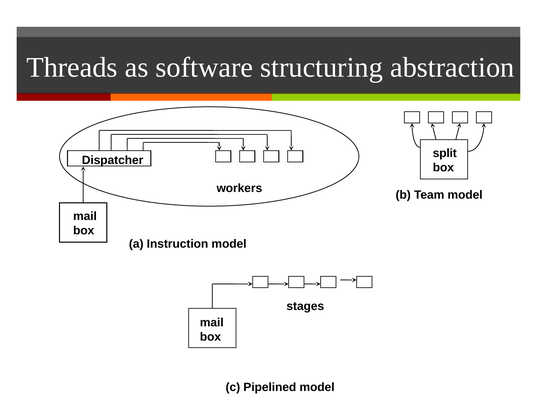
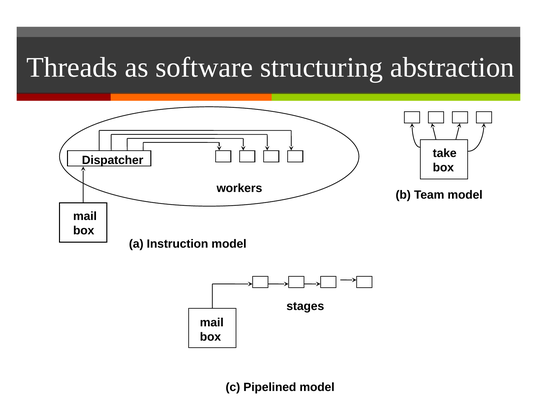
split: split -> take
